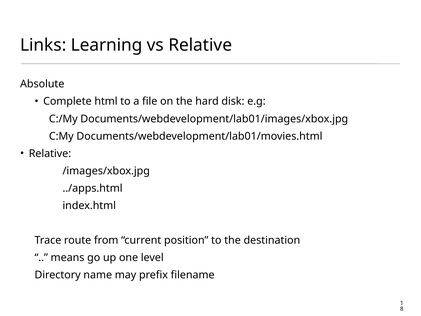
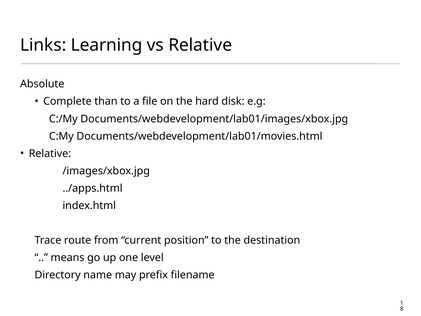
html: html -> than
